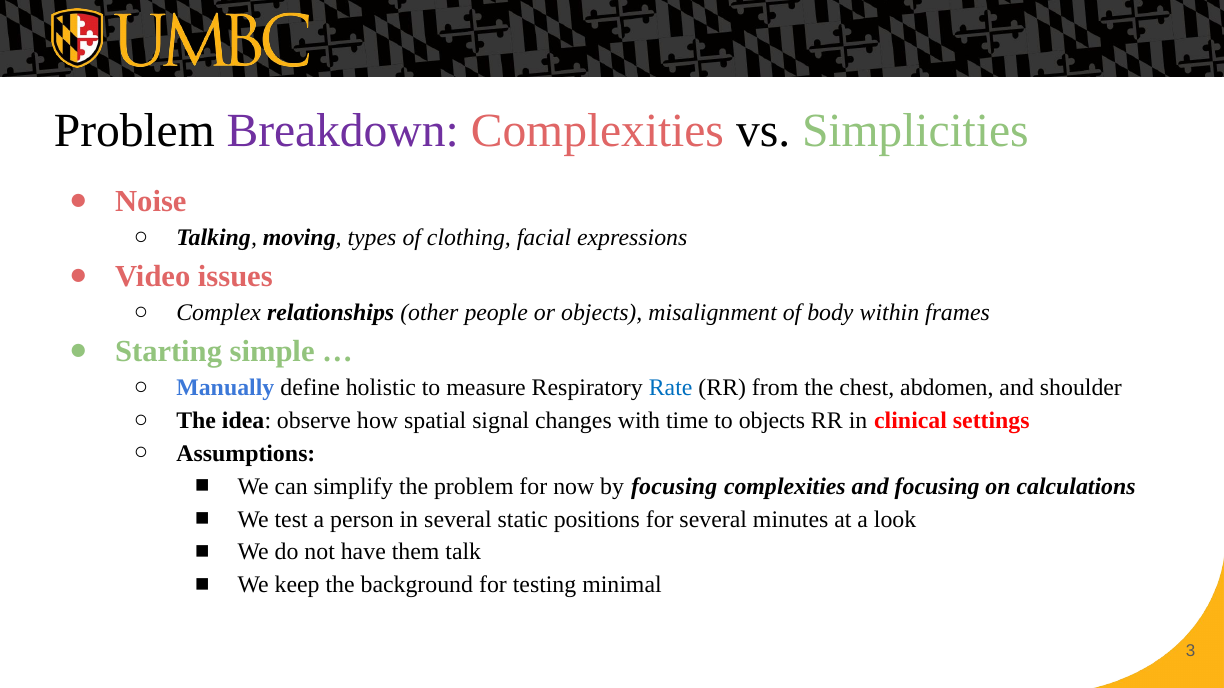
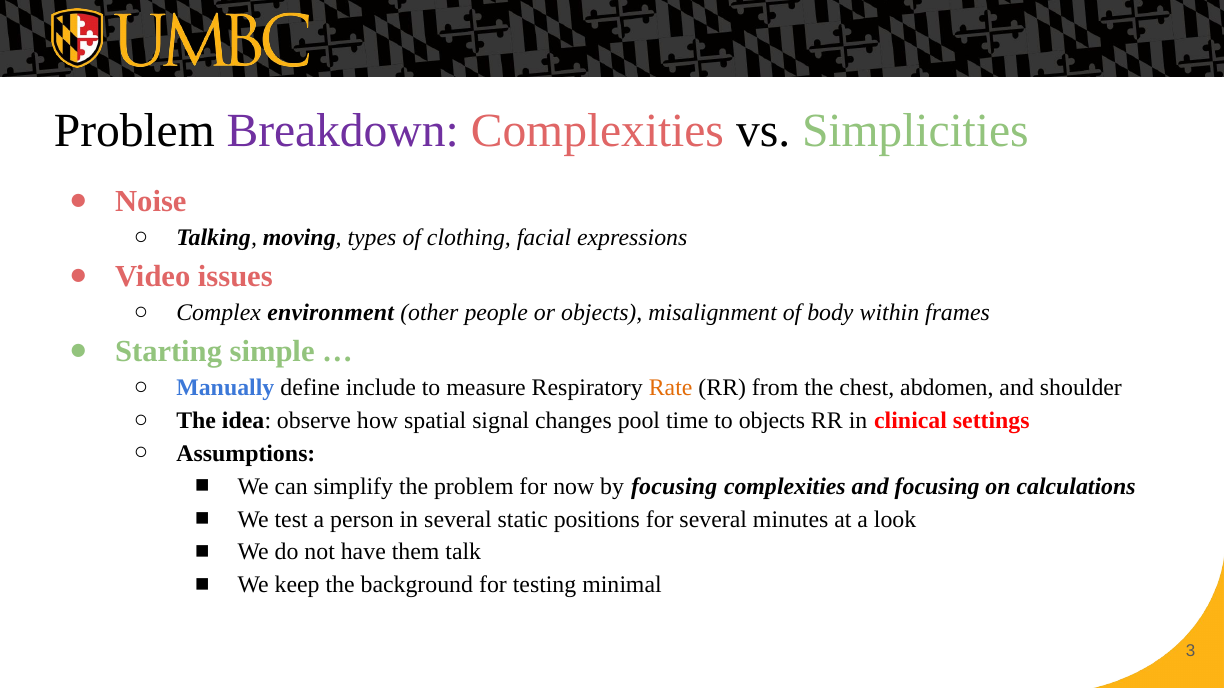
relationships: relationships -> environment
holistic: holistic -> include
Rate colour: blue -> orange
with: with -> pool
